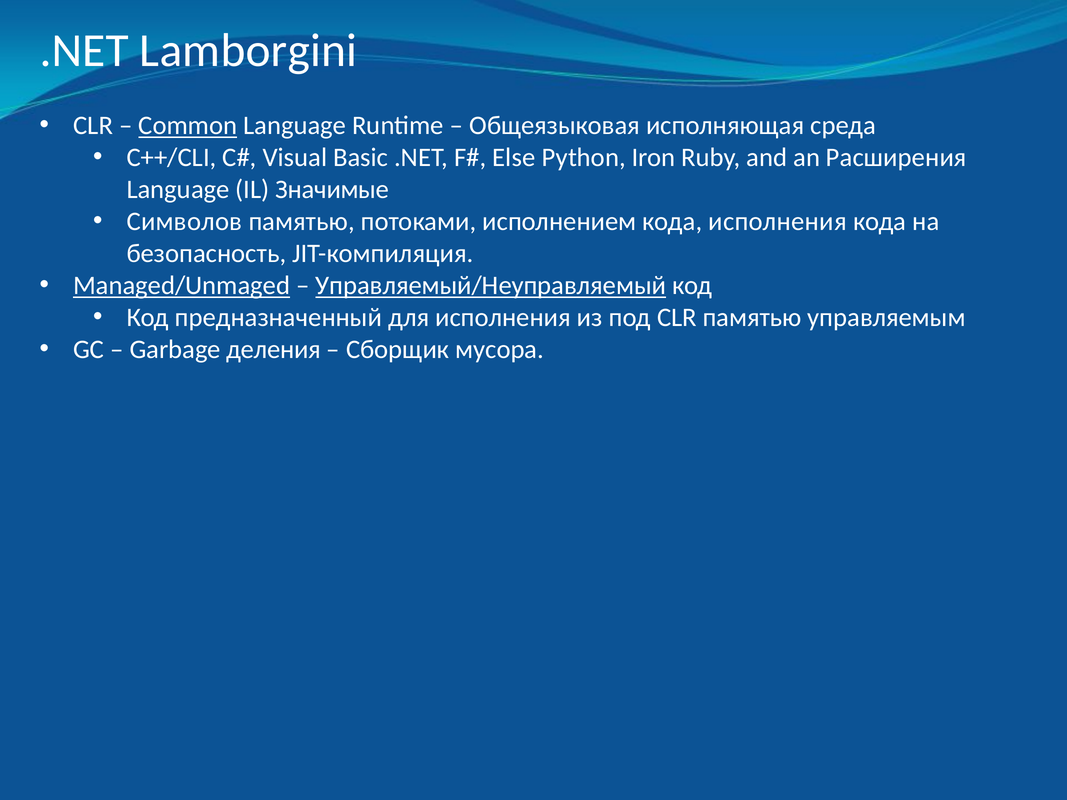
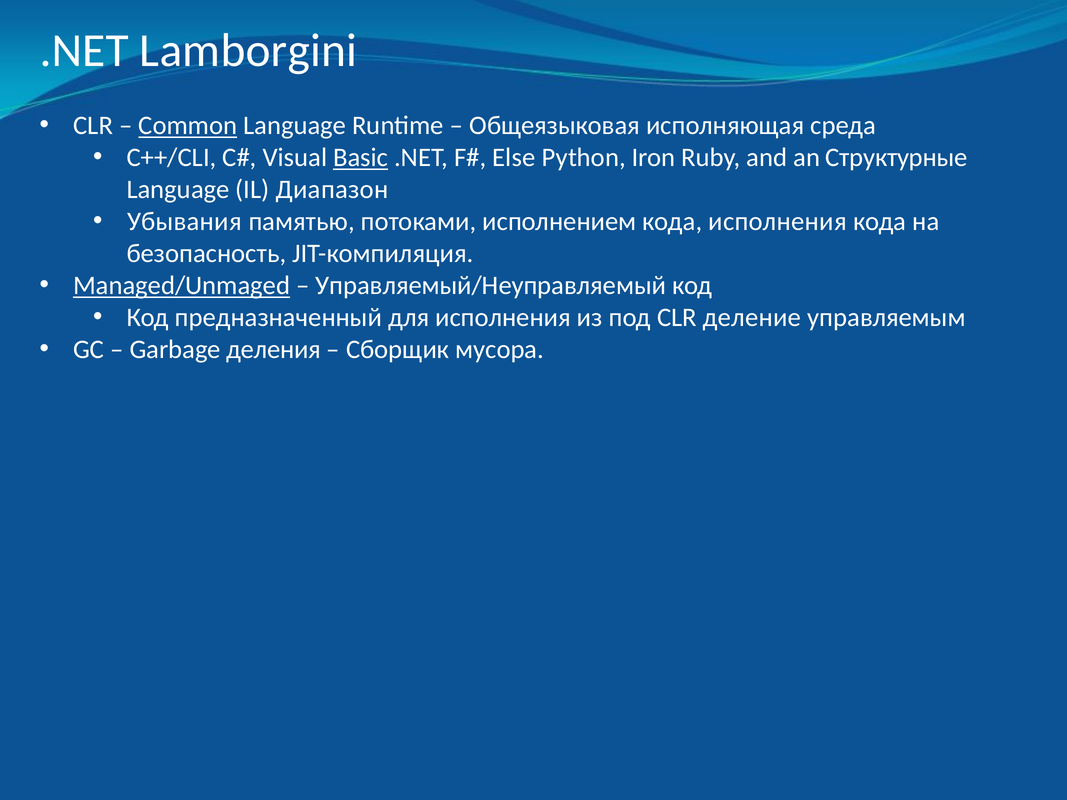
Basic underline: none -> present
Расширения: Расширения -> Структурные
Значимые: Значимые -> Диапазон
Символов: Символов -> Убывания
Управляемый/Неуправляемый underline: present -> none
CLR памятью: памятью -> деление
